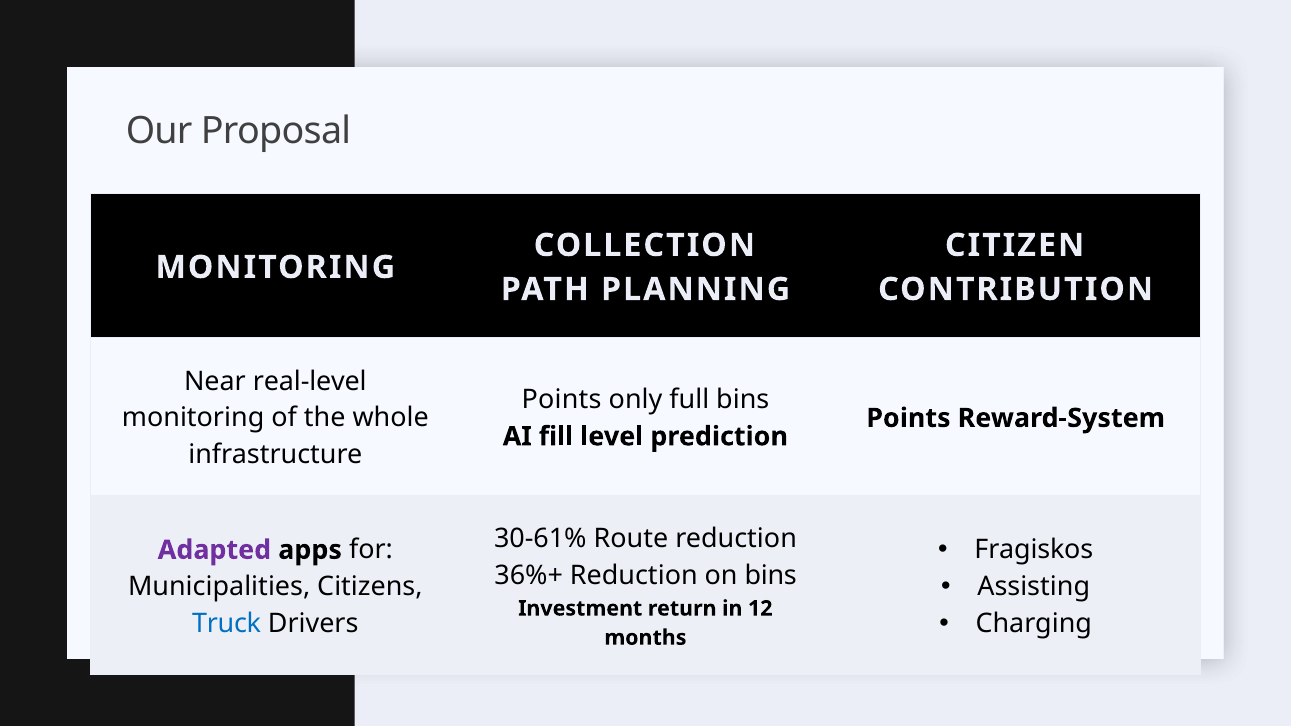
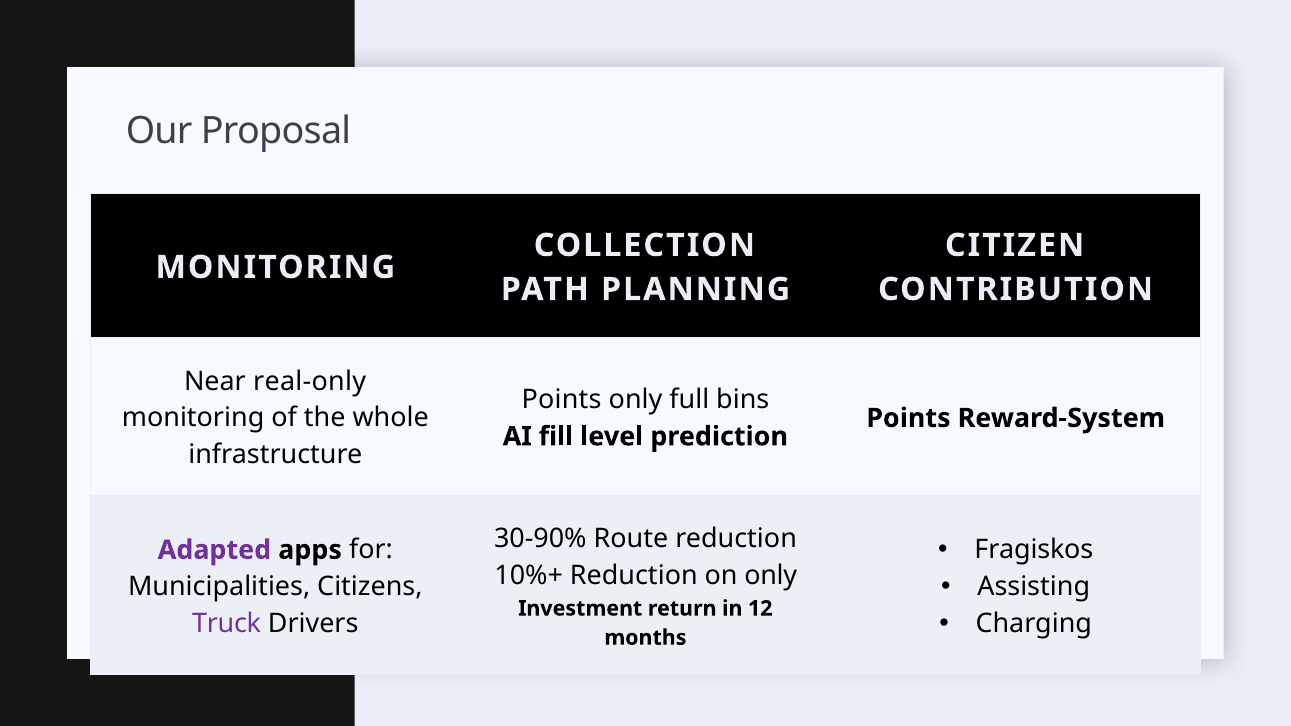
real-level: real-level -> real-only
30-61%: 30-61% -> 30-90%
36%+: 36%+ -> 10%+
on bins: bins -> only
Truck colour: blue -> purple
